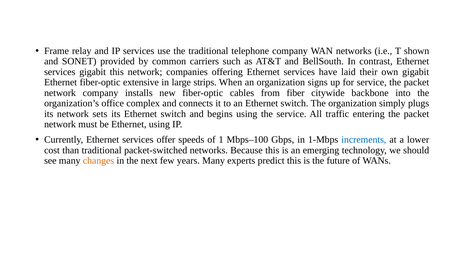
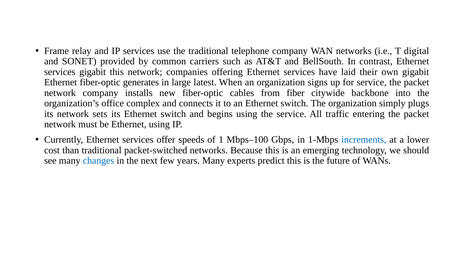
shown: shown -> digital
extensive: extensive -> generates
strips: strips -> latest
changes colour: orange -> blue
